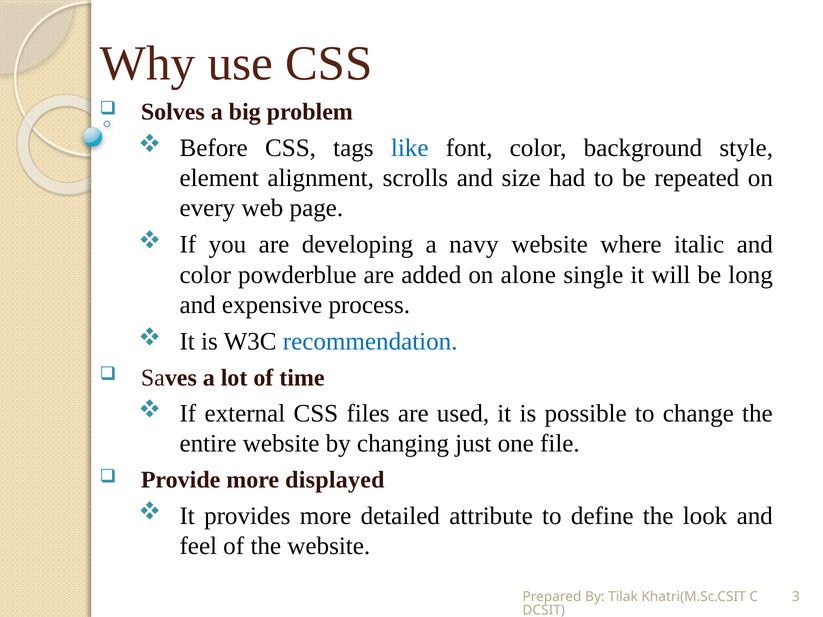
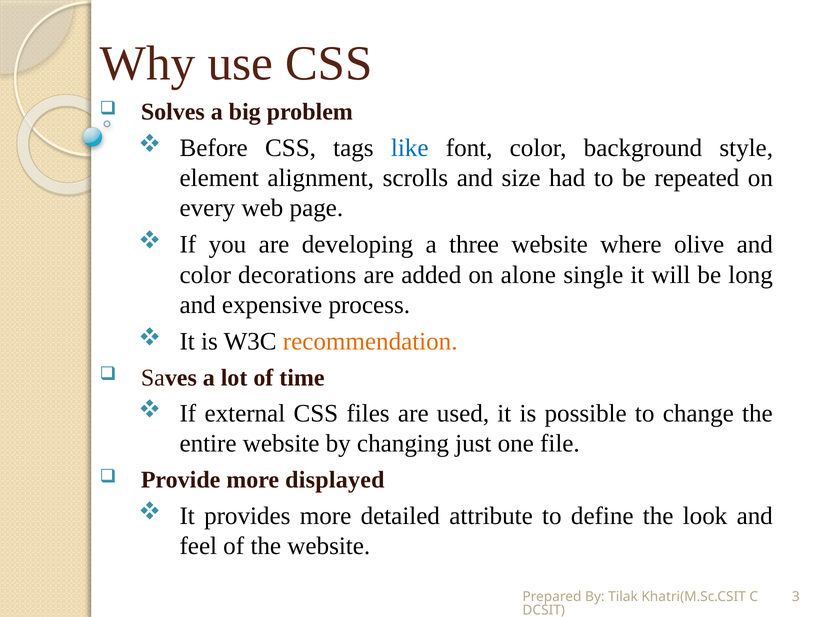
navy: navy -> three
italic: italic -> olive
powderblue: powderblue -> decorations
recommendation colour: blue -> orange
